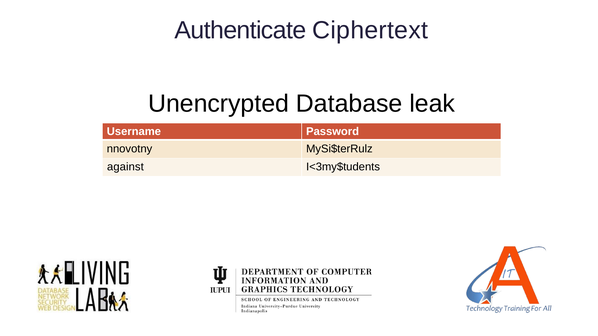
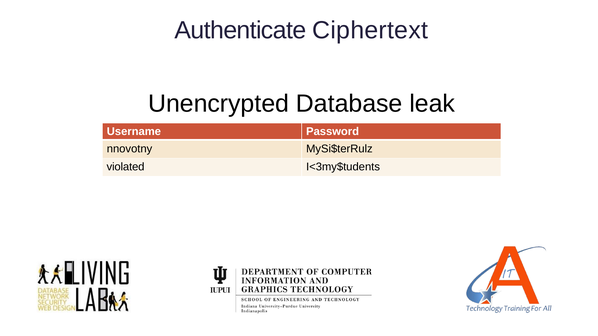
against: against -> violated
